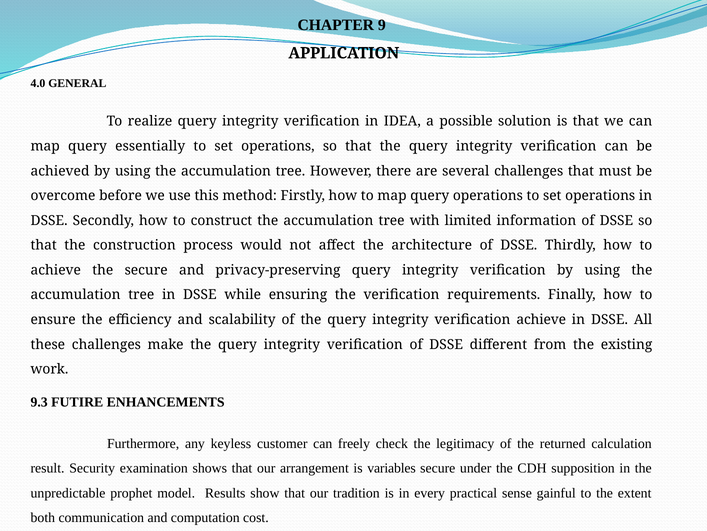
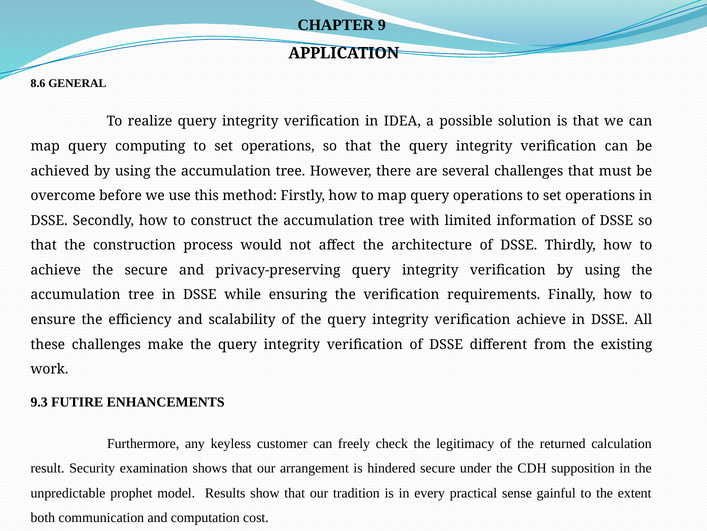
4.0: 4.0 -> 8.6
essentially: essentially -> computing
variables: variables -> hindered
